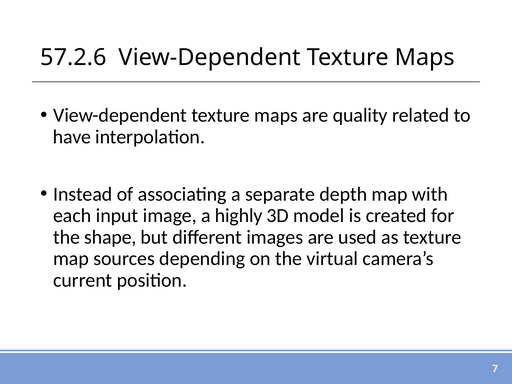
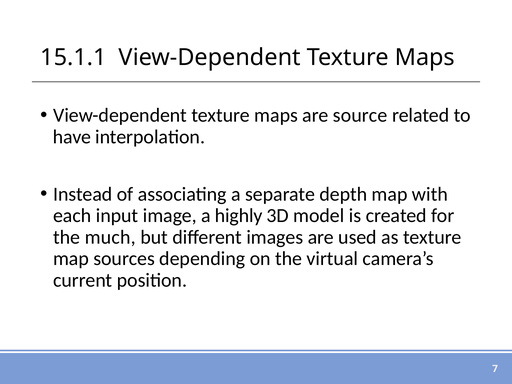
57.2.6: 57.2.6 -> 15.1.1
quality: quality -> source
shape: shape -> much
